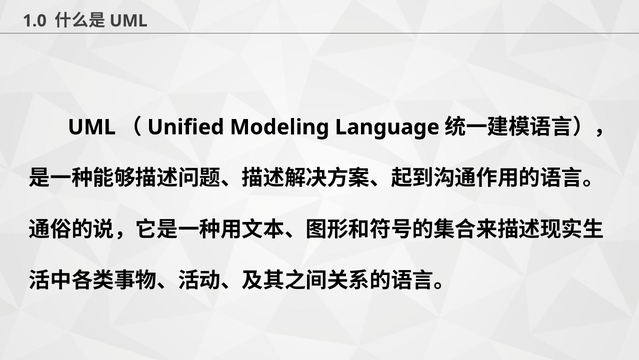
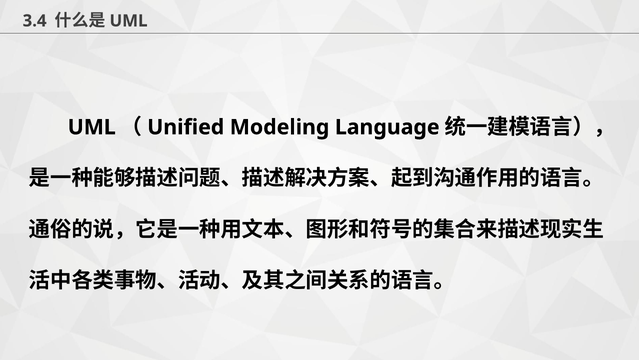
1.0: 1.0 -> 3.4
